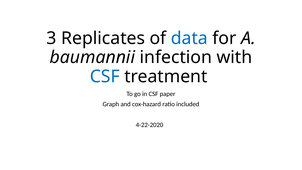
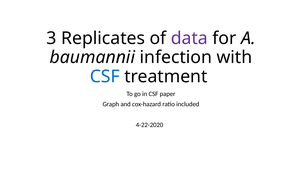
data colour: blue -> purple
